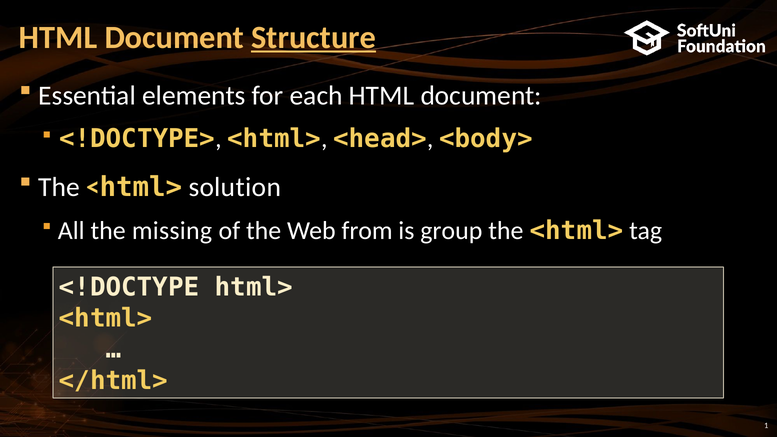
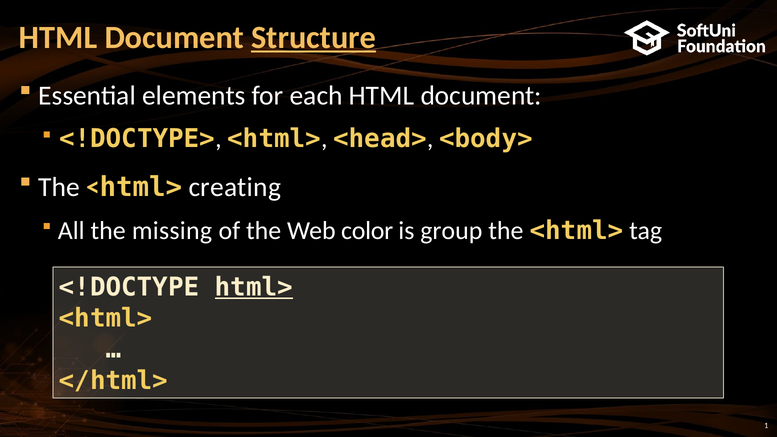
solution: solution -> creating
from: from -> color
html> underline: none -> present
